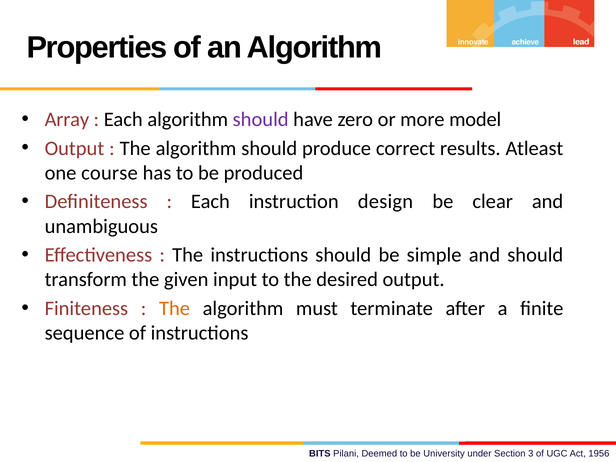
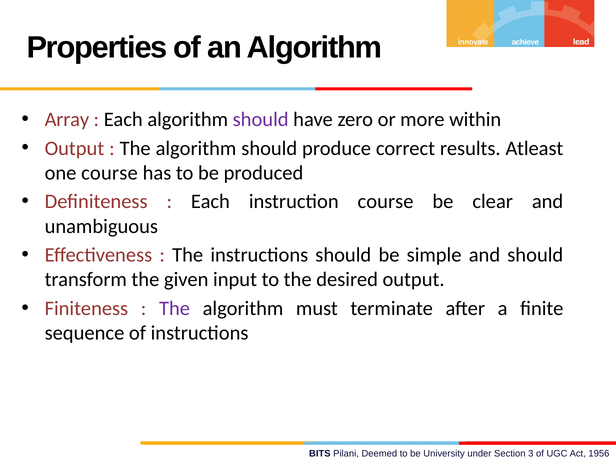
model: model -> within
instruction design: design -> course
The at (175, 308) colour: orange -> purple
